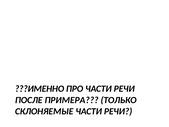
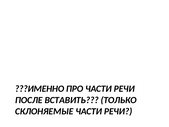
ПРИМЕРА: ПРИМЕРА -> ВСТАВИТЬ
